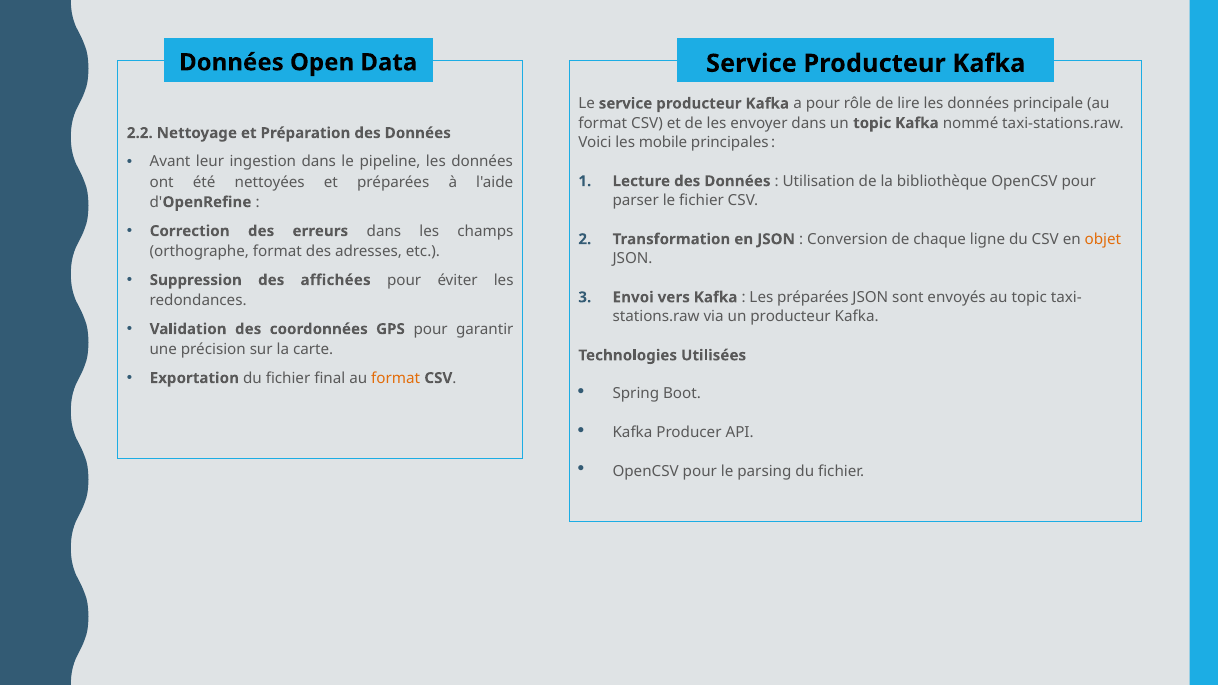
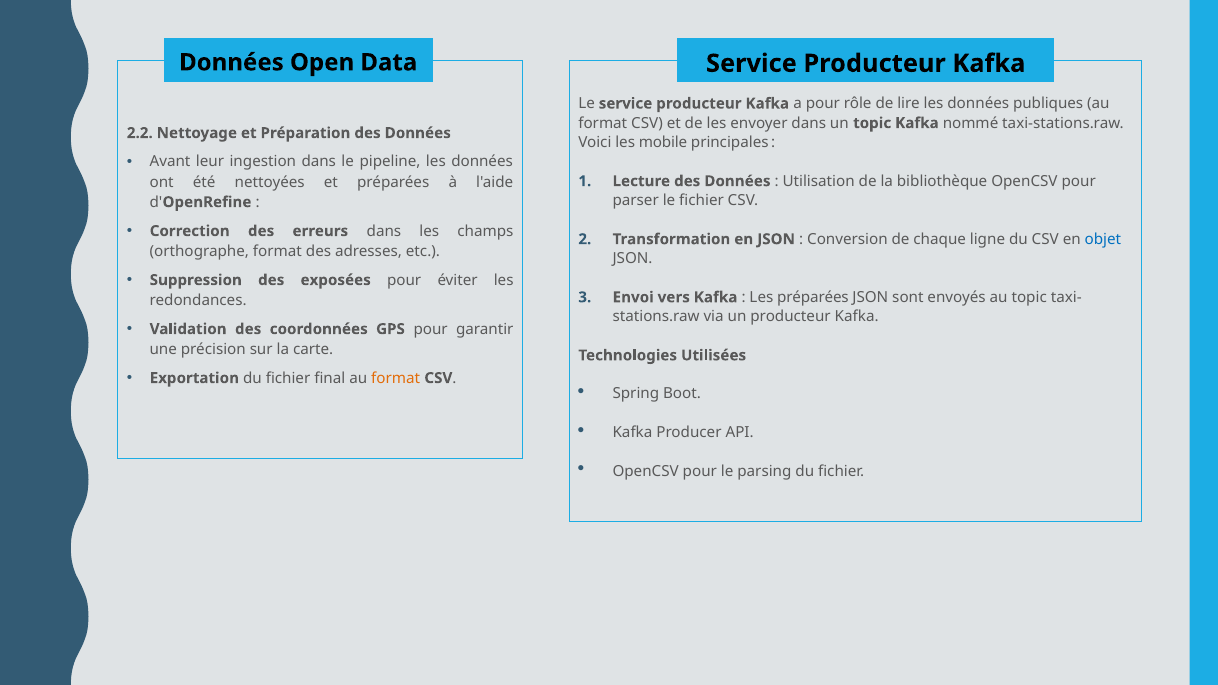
principale: principale -> publiques
objet colour: orange -> blue
affichées: affichées -> exposées
